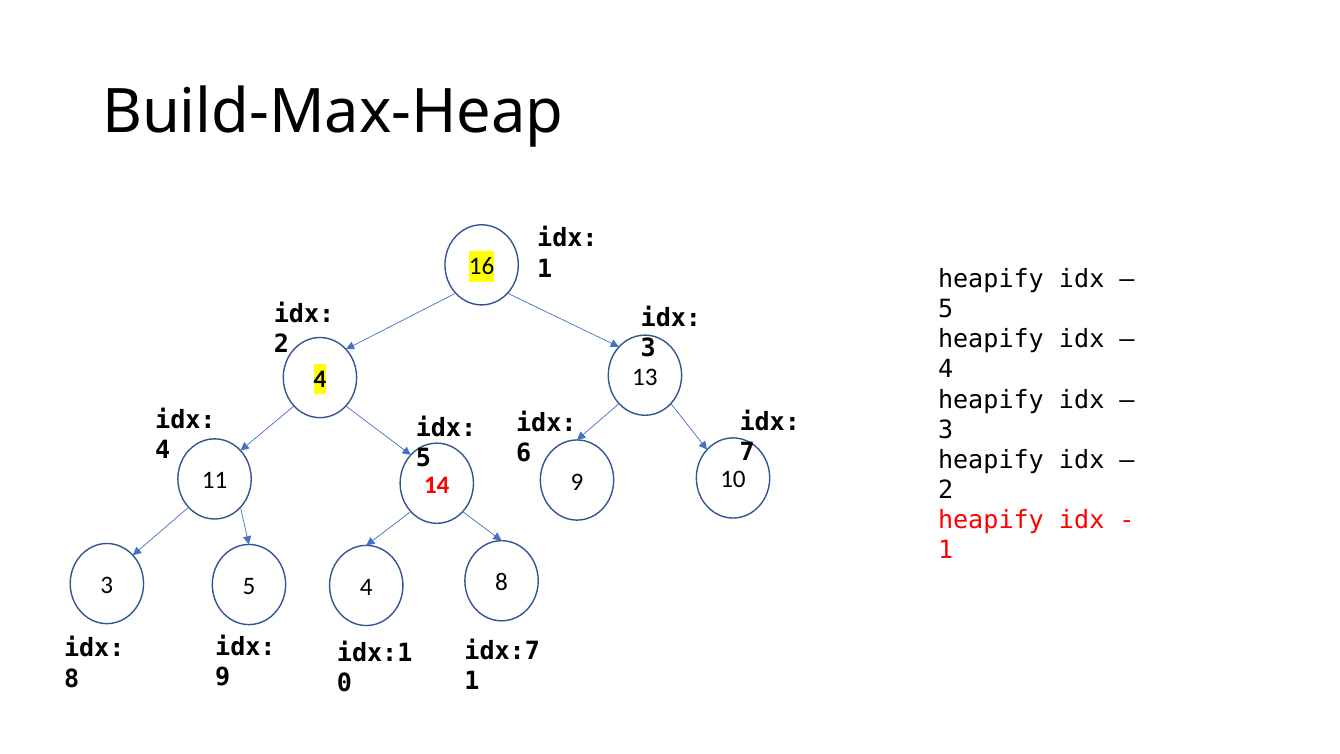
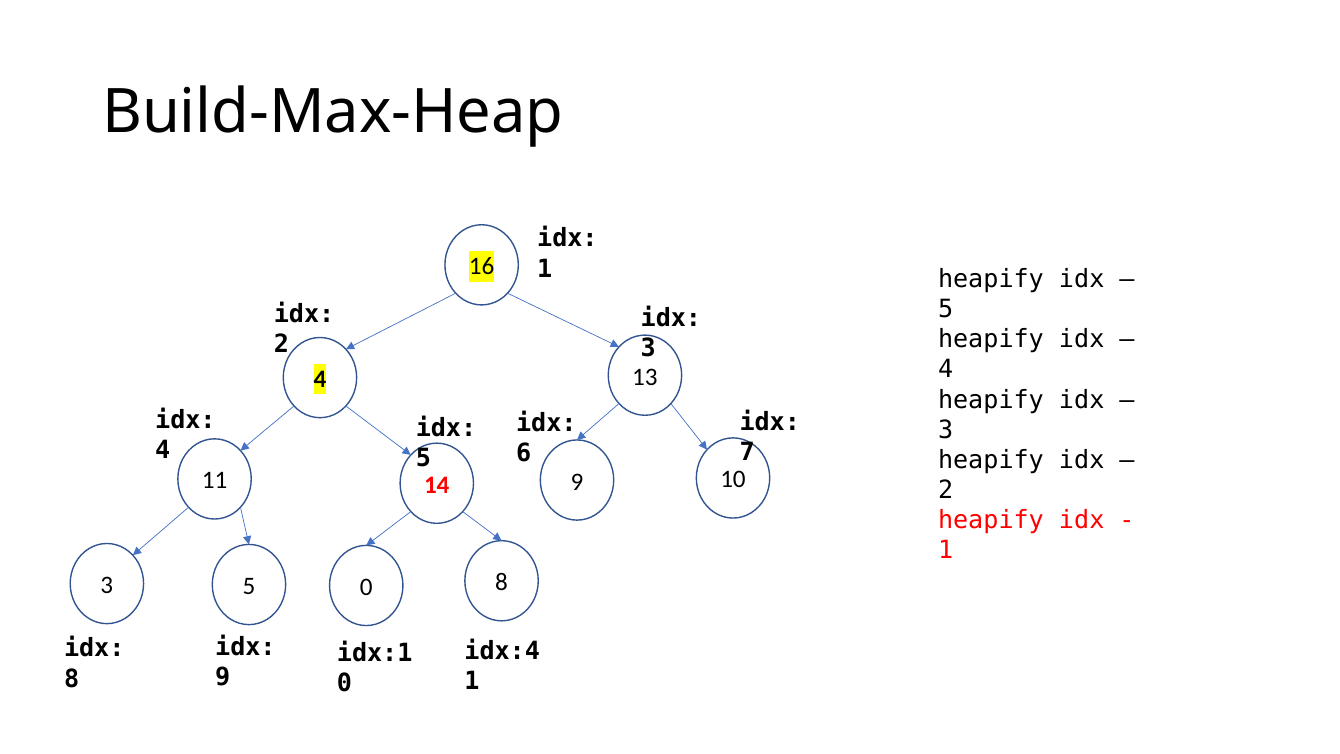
5 4: 4 -> 0
idx:7: idx:7 -> idx:4
